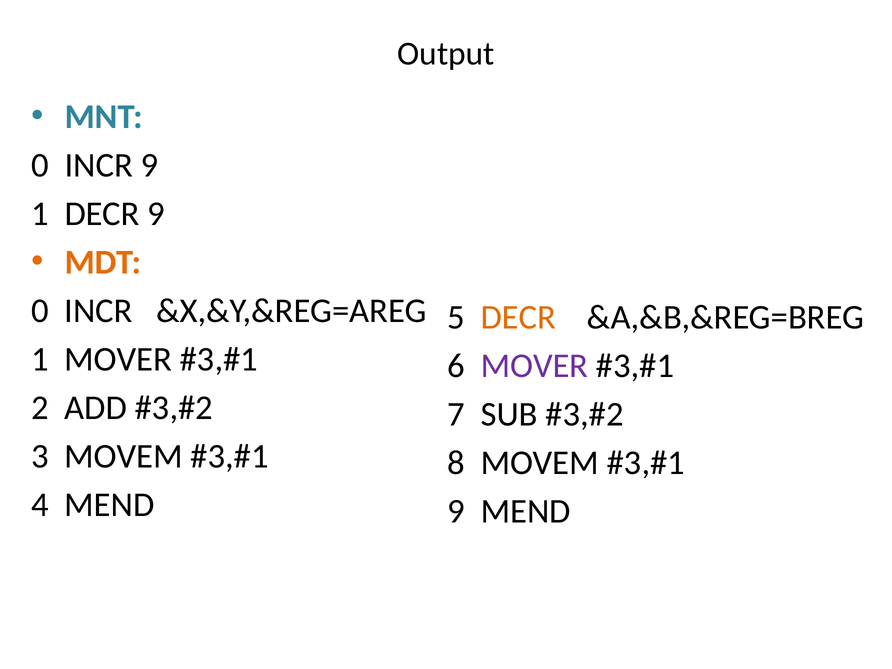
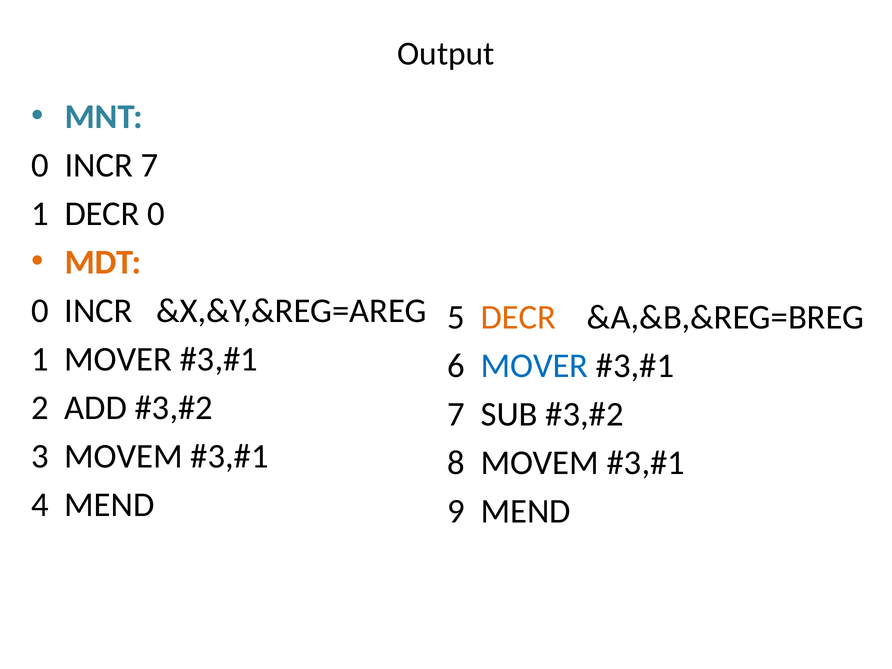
INCR 9: 9 -> 7
DECR 9: 9 -> 0
MOVER at (534, 366) colour: purple -> blue
